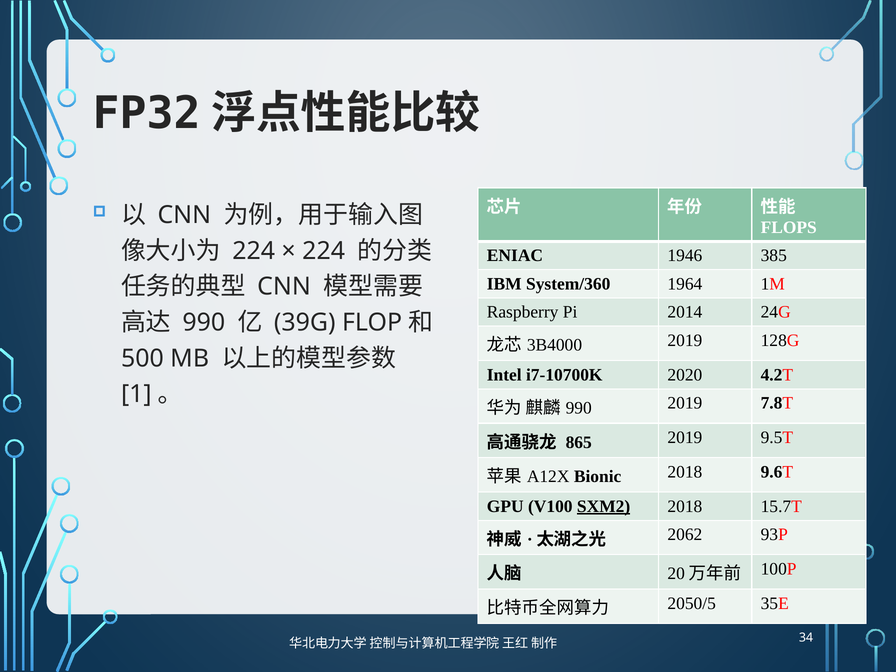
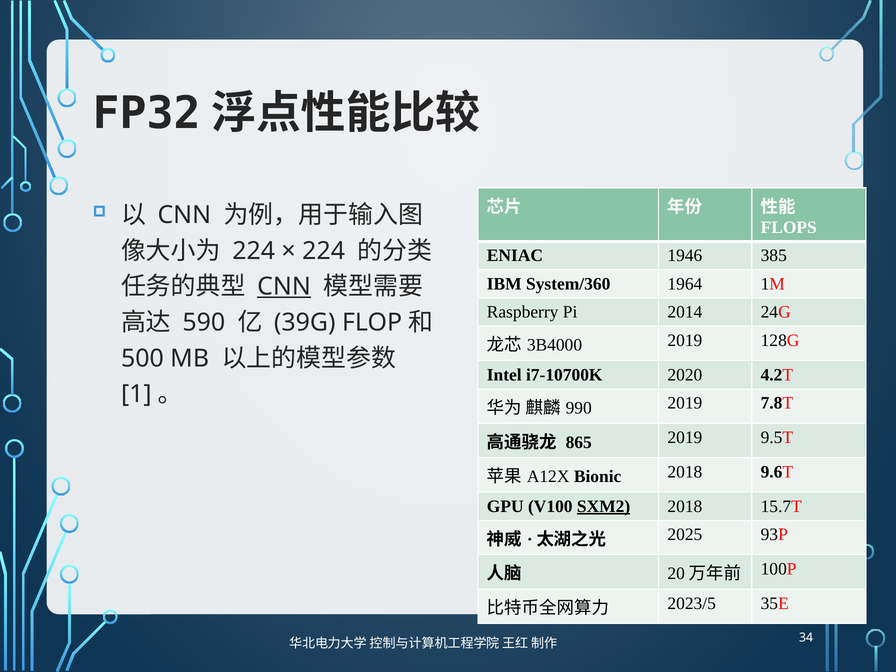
CNN at (284, 287) underline: none -> present
990 at (204, 322): 990 -> 590
2062: 2062 -> 2025
2050/5: 2050/5 -> 2023/5
